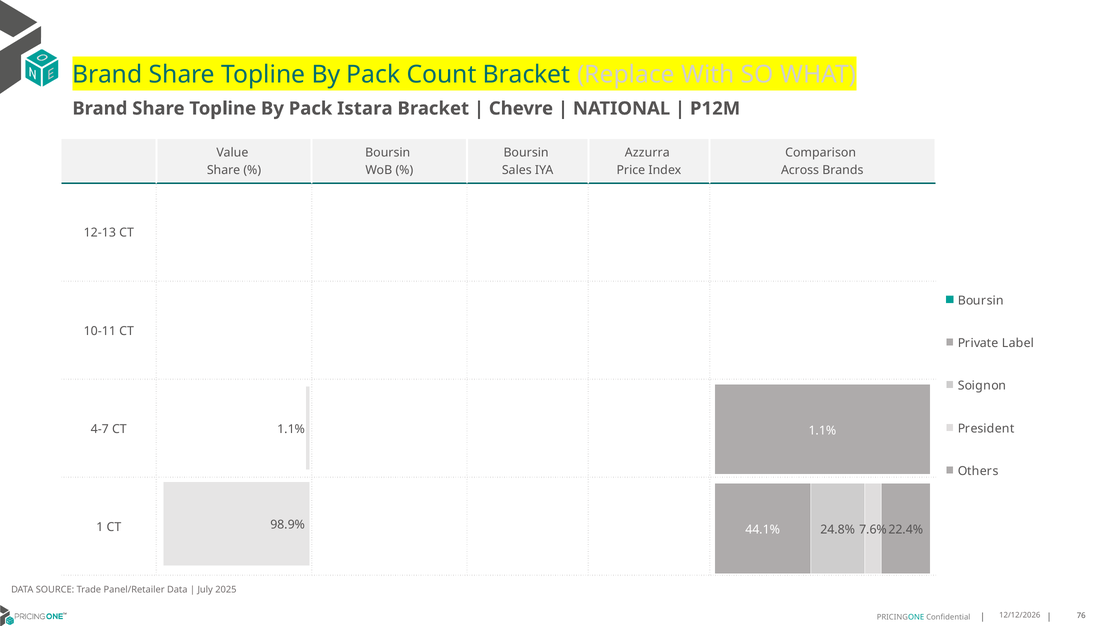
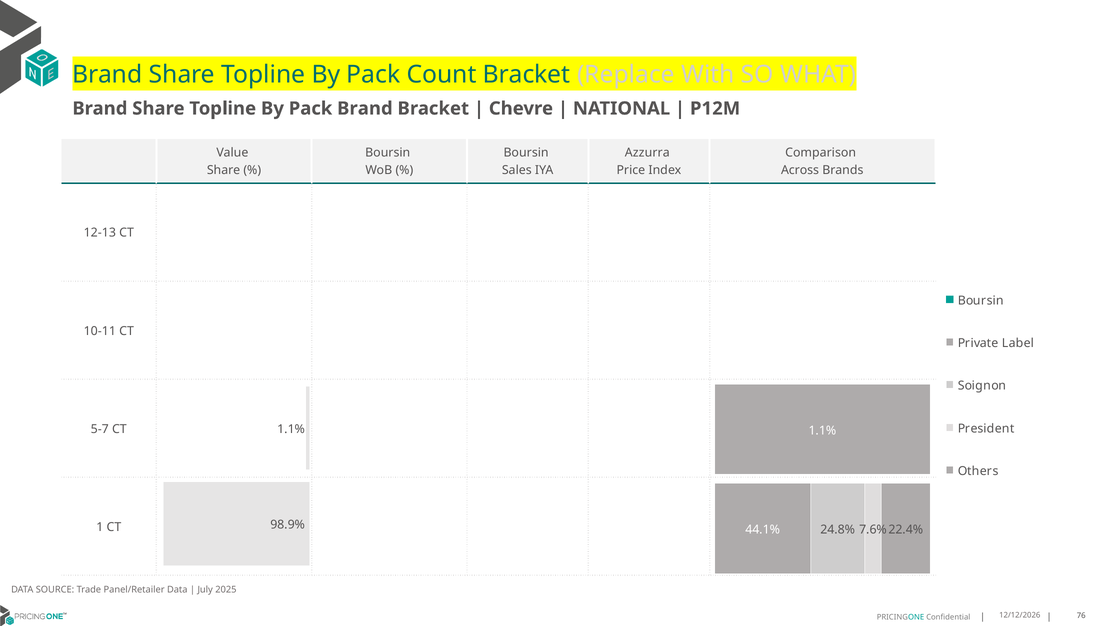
Pack Istara: Istara -> Brand
4-7: 4-7 -> 5-7
